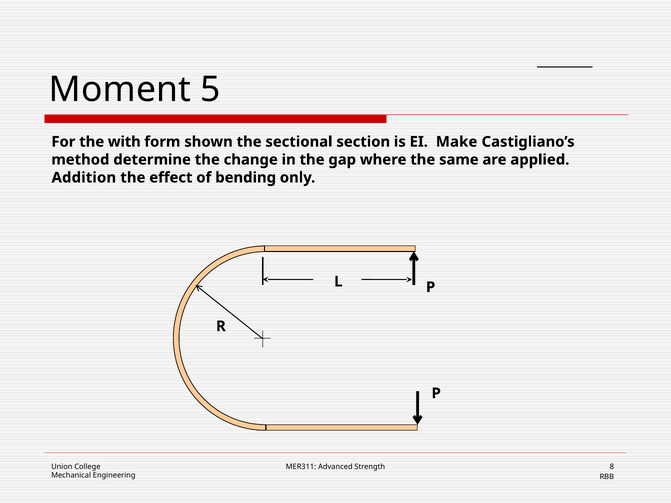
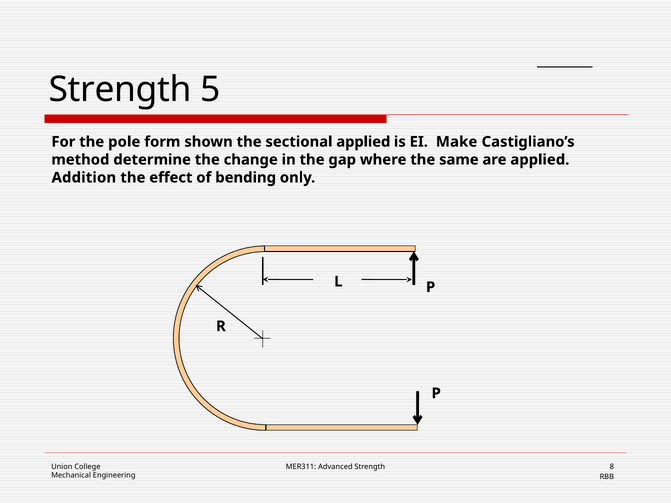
Moment at (120, 89): Moment -> Strength
with: with -> pole
sectional section: section -> applied
